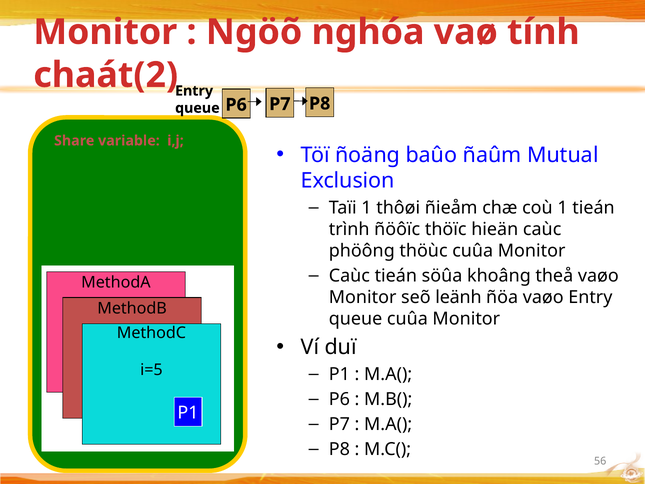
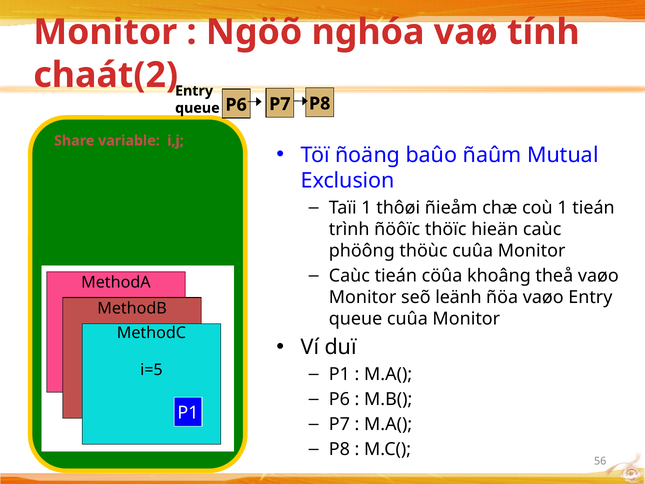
söûa: söûa -> cöûa
